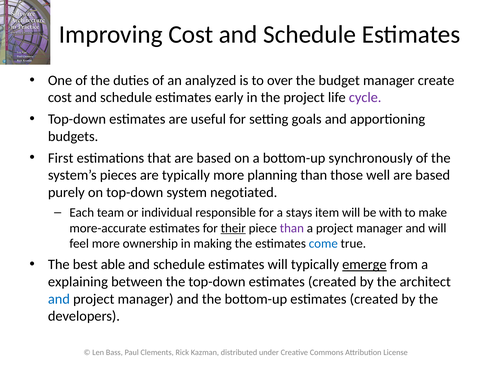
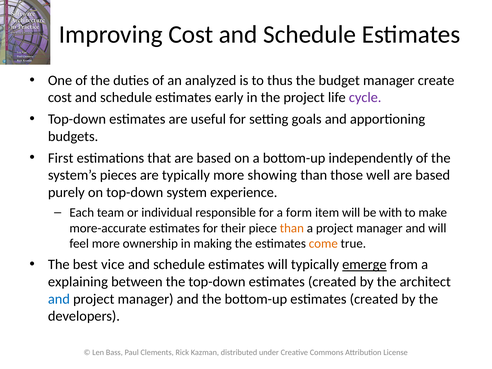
over: over -> thus
synchronously: synchronously -> independently
planning: planning -> showing
negotiated: negotiated -> experience
stays: stays -> form
their underline: present -> none
than at (292, 228) colour: purple -> orange
come colour: blue -> orange
able: able -> vice
